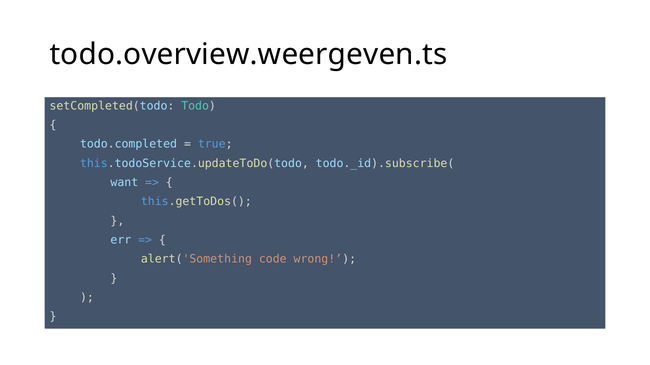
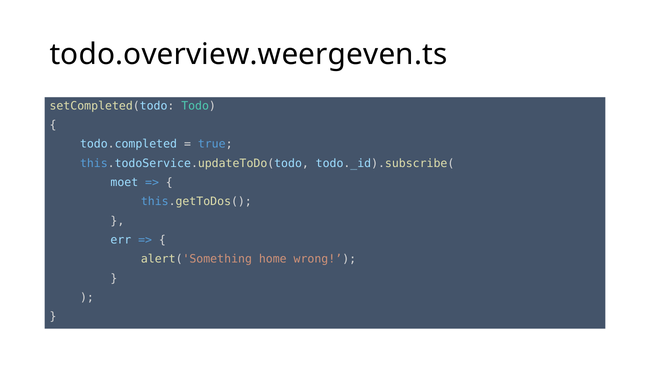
want: want -> moet
code: code -> home
